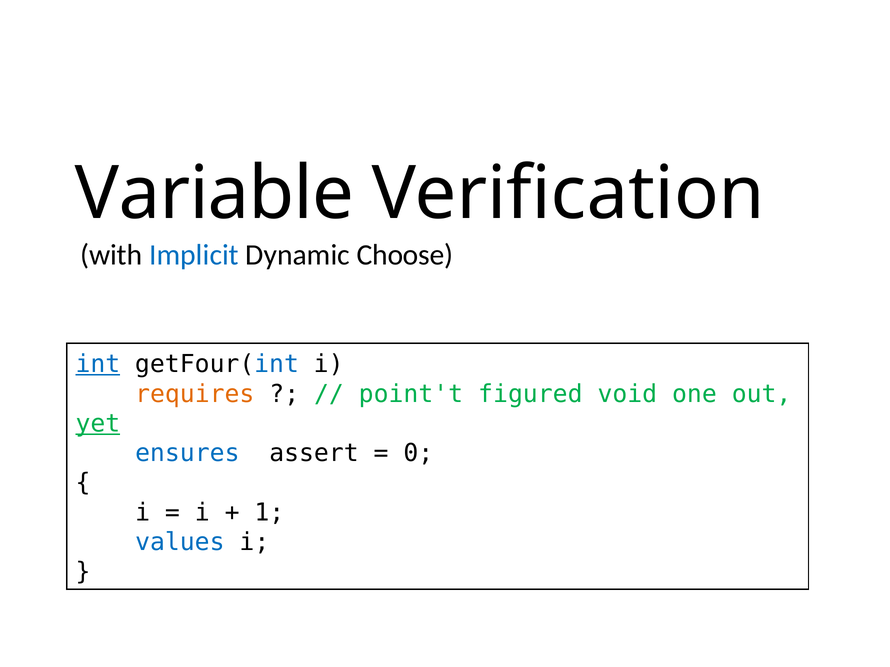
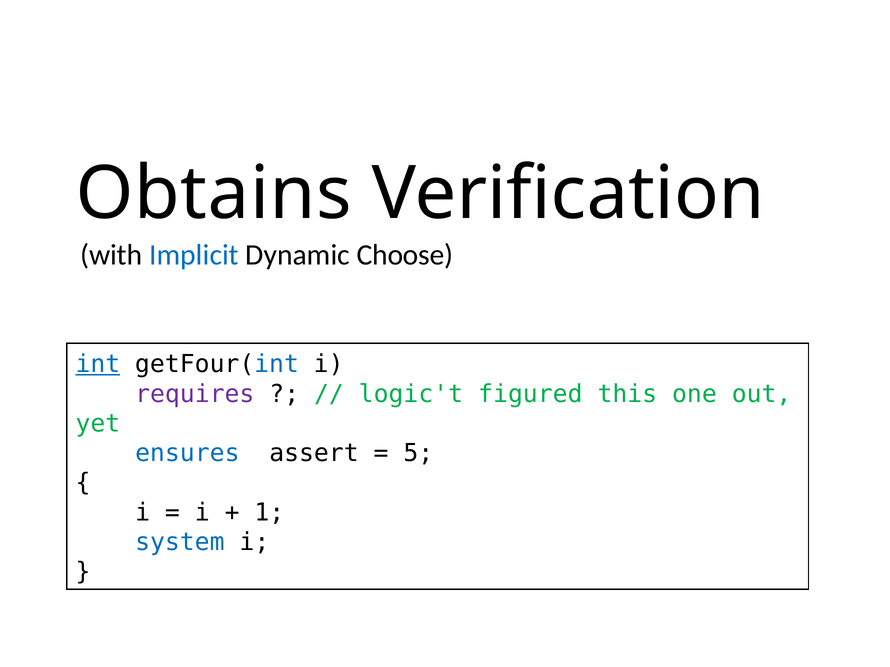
Variable: Variable -> Obtains
requires colour: orange -> purple
point't: point't -> logic't
void: void -> this
yet underline: present -> none
0: 0 -> 5
values: values -> system
